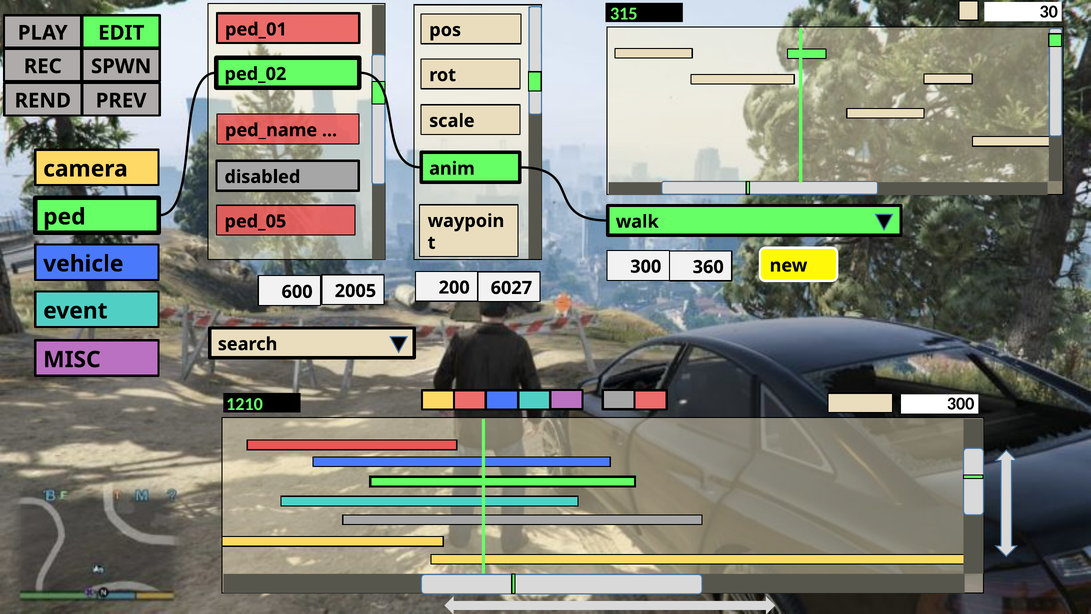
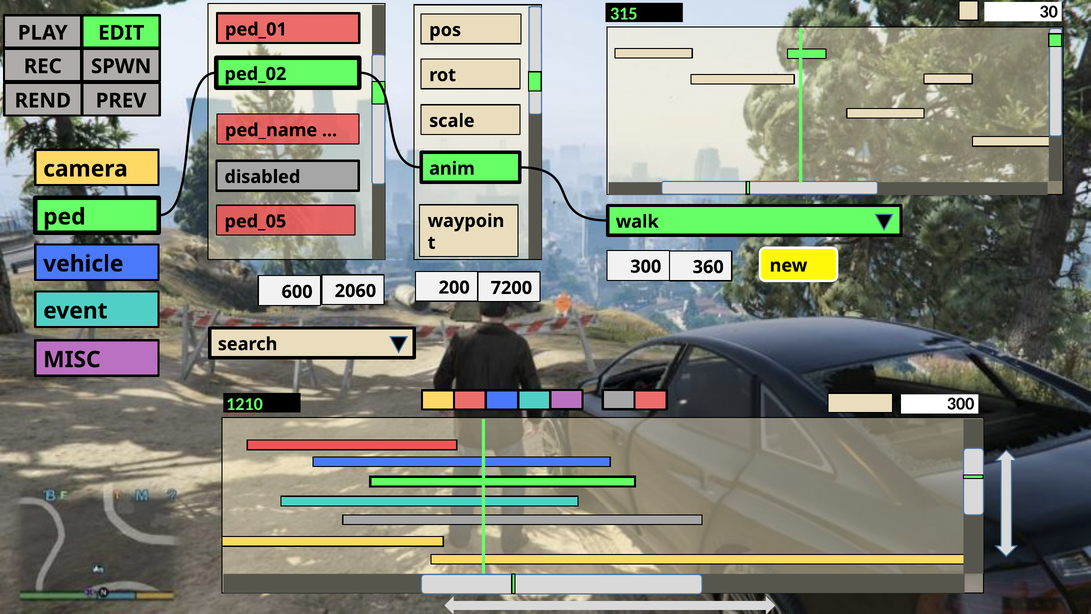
6027: 6027 -> 7200
2005: 2005 -> 2060
